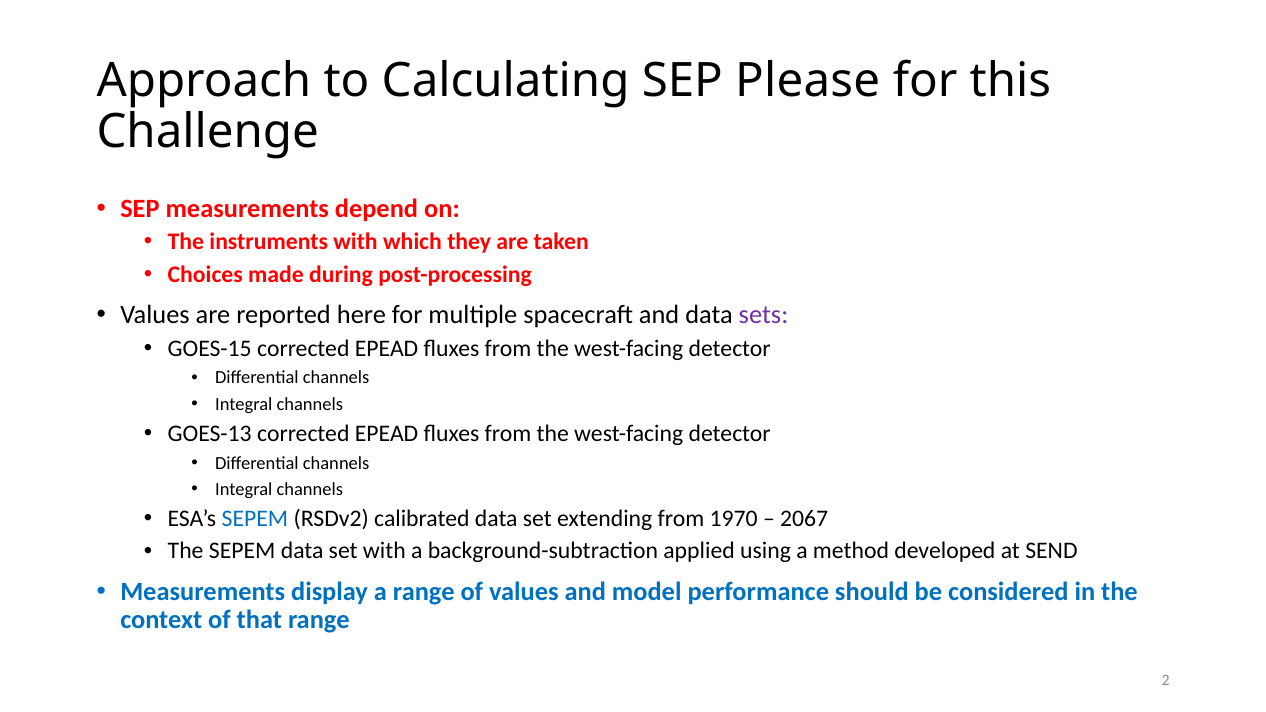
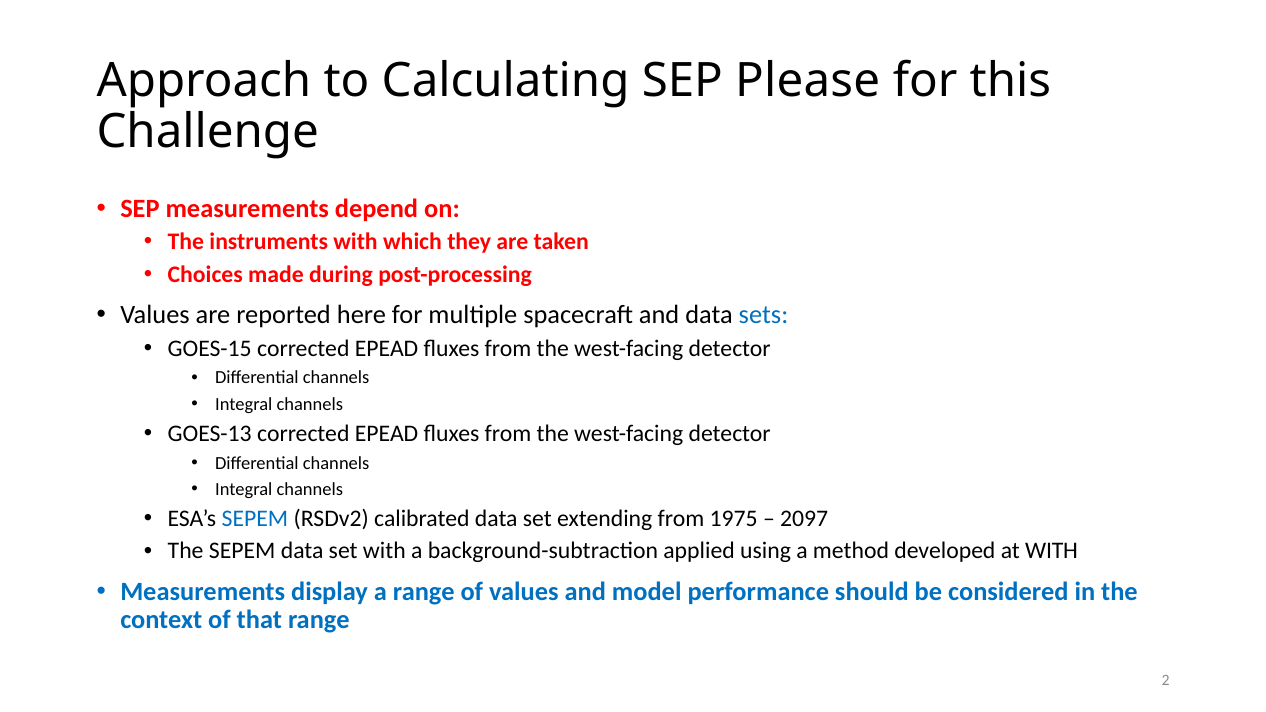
sets colour: purple -> blue
1970: 1970 -> 1975
2067: 2067 -> 2097
at SEND: SEND -> WITH
